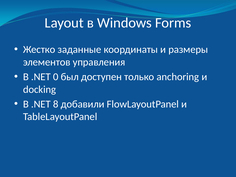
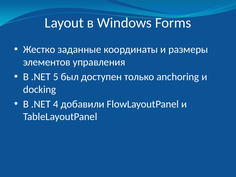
0: 0 -> 5
8: 8 -> 4
